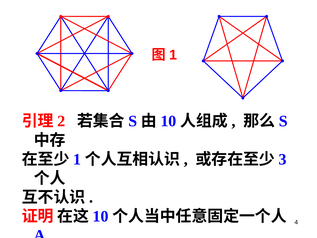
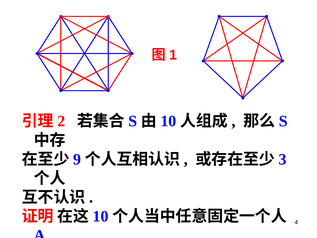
1 at (77, 159): 1 -> 9
